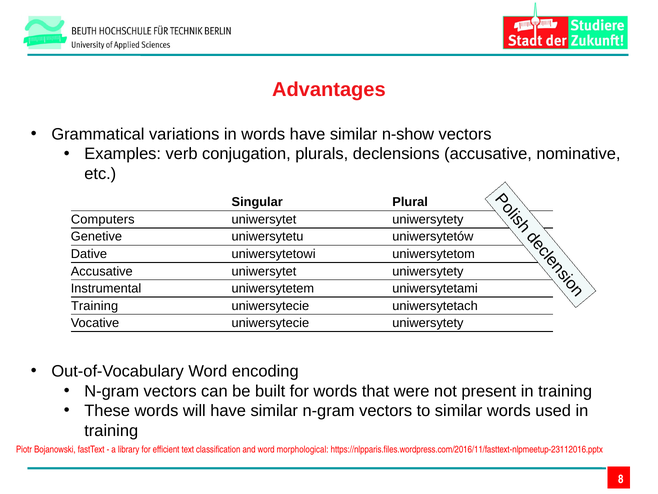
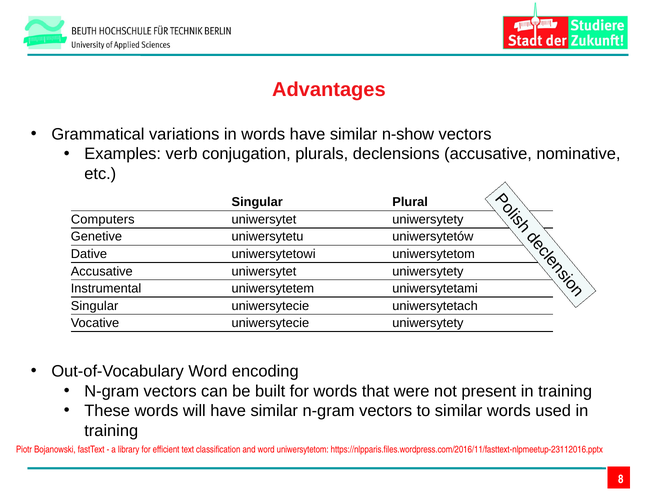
Training at (95, 306): Training -> Singular
word morphological: morphological -> uniwersytetom
